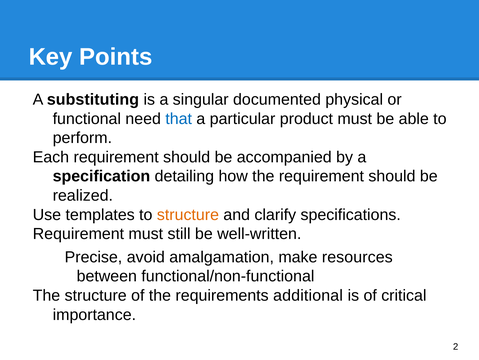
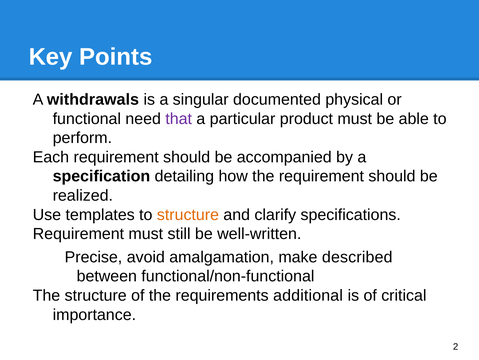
substituting: substituting -> withdrawals
that colour: blue -> purple
resources: resources -> described
